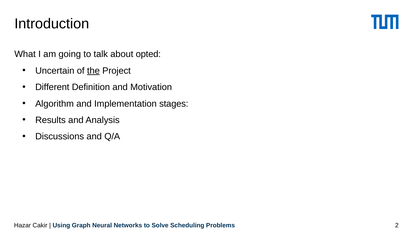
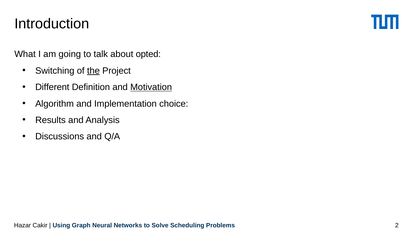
Uncertain: Uncertain -> Switching
Motivation underline: none -> present
stages: stages -> choice
